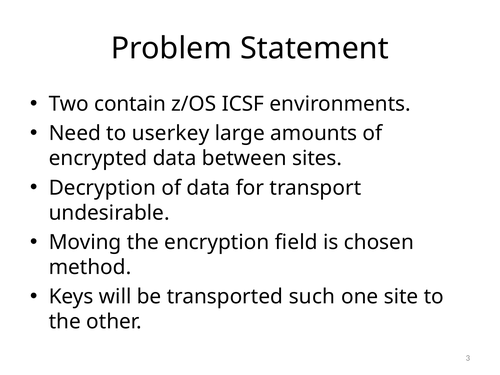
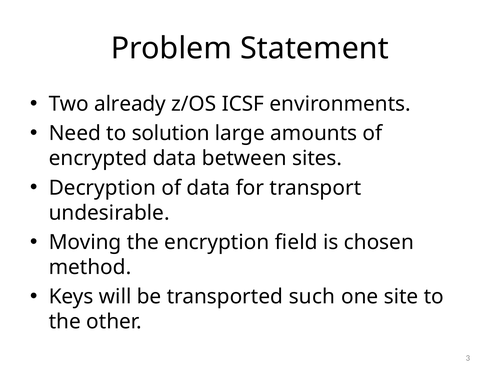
contain: contain -> already
userkey: userkey -> solution
